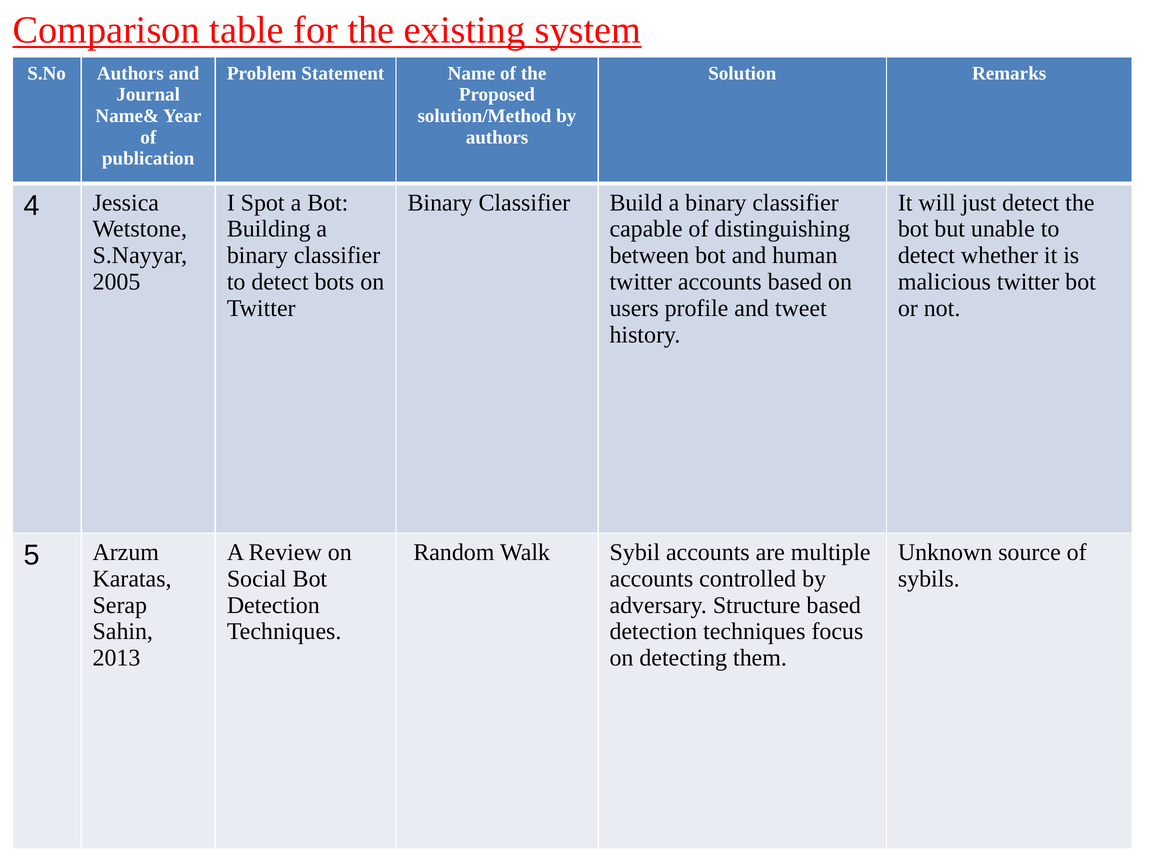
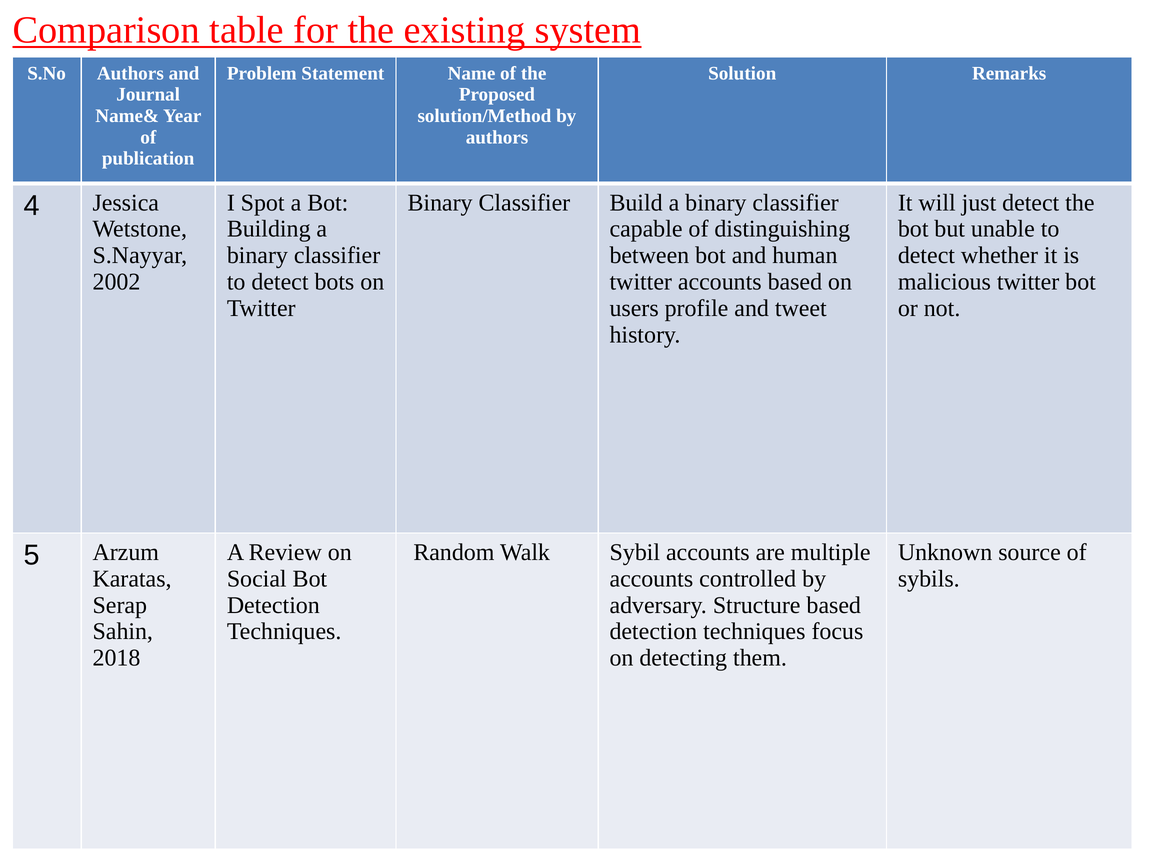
2005: 2005 -> 2002
2013: 2013 -> 2018
